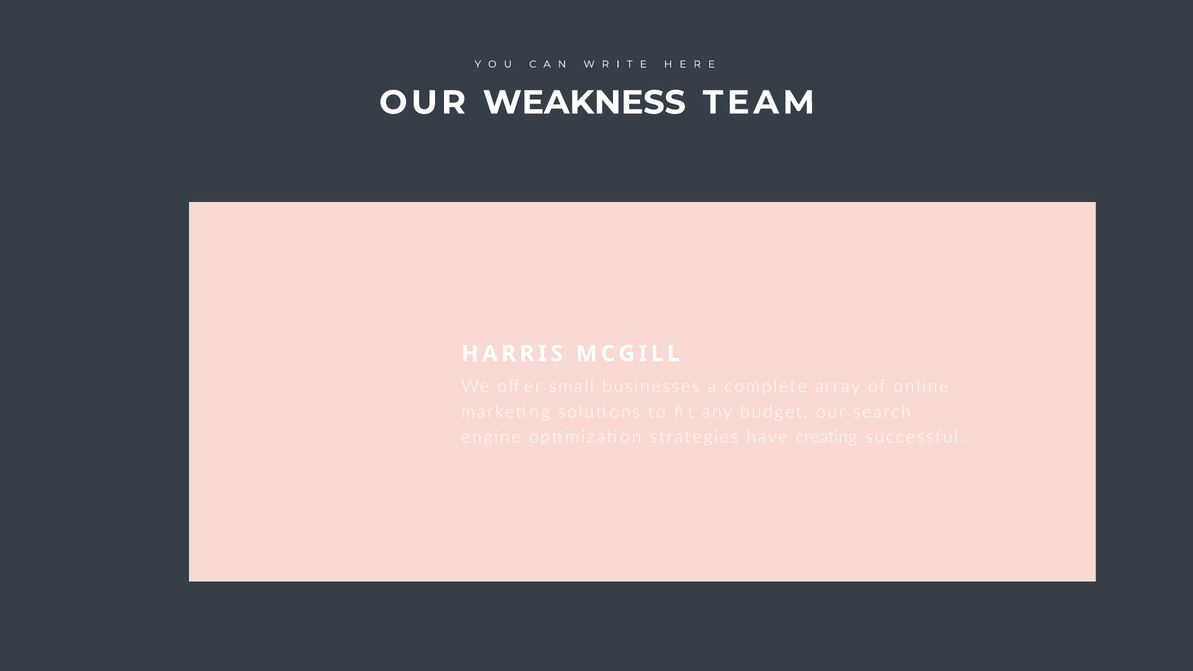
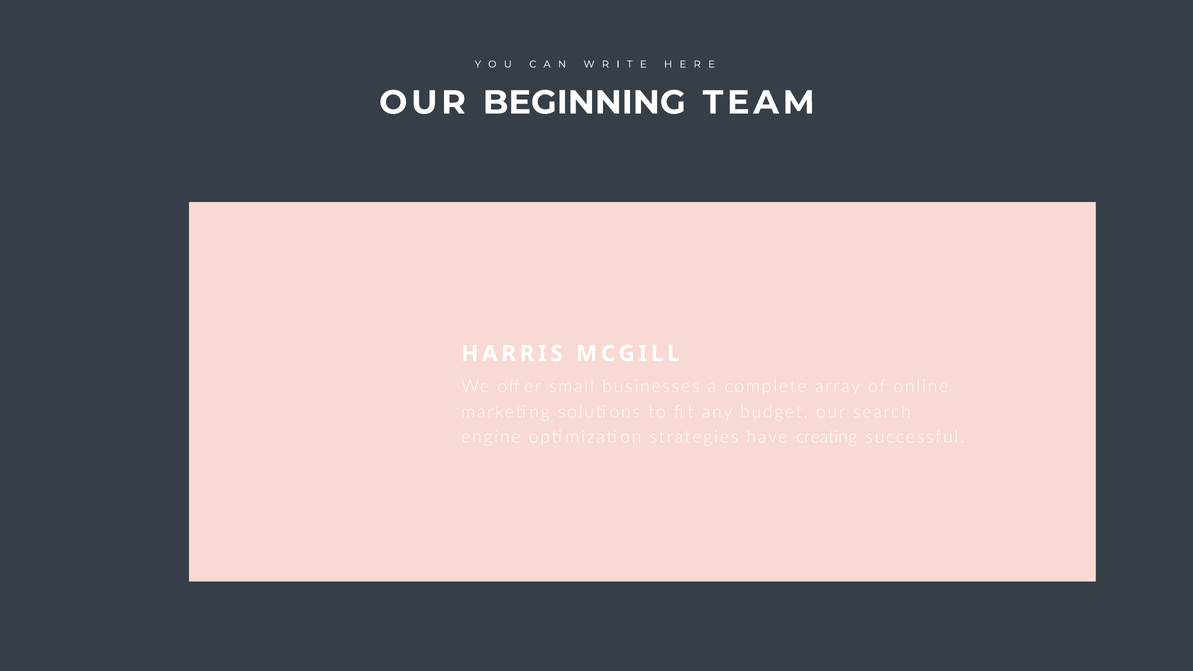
WEAKNESS: WEAKNESS -> BEGINNING
